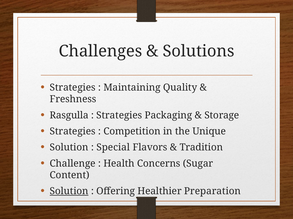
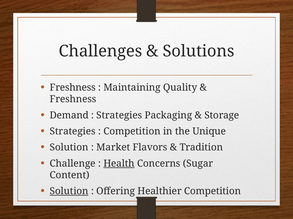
Strategies at (73, 88): Strategies -> Freshness
Rasgulla: Rasgulla -> Demand
Special: Special -> Market
Health underline: none -> present
Healthier Preparation: Preparation -> Competition
